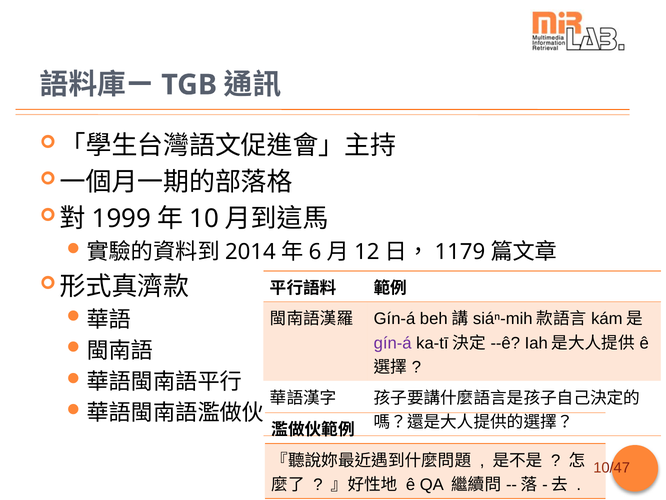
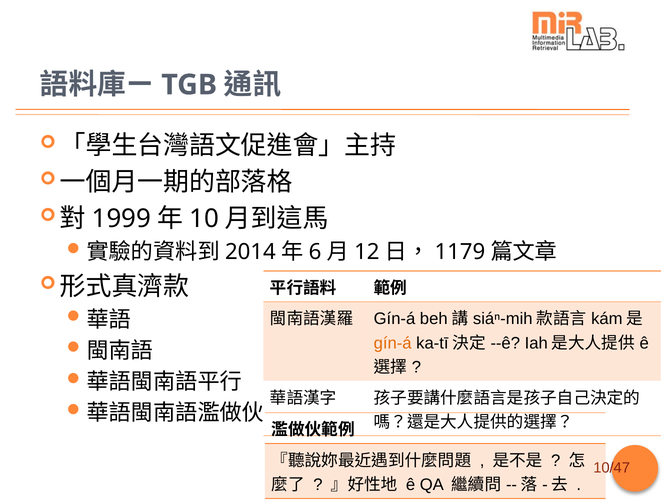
gín-á at (393, 343) colour: purple -> orange
